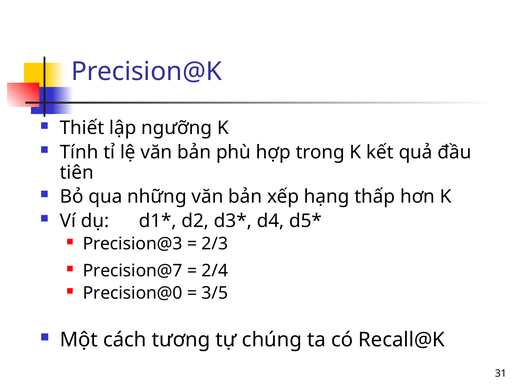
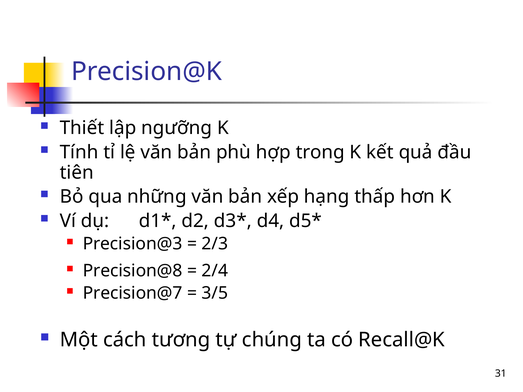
Precision@7: Precision@7 -> Precision@8
Precision@0: Precision@0 -> Precision@7
